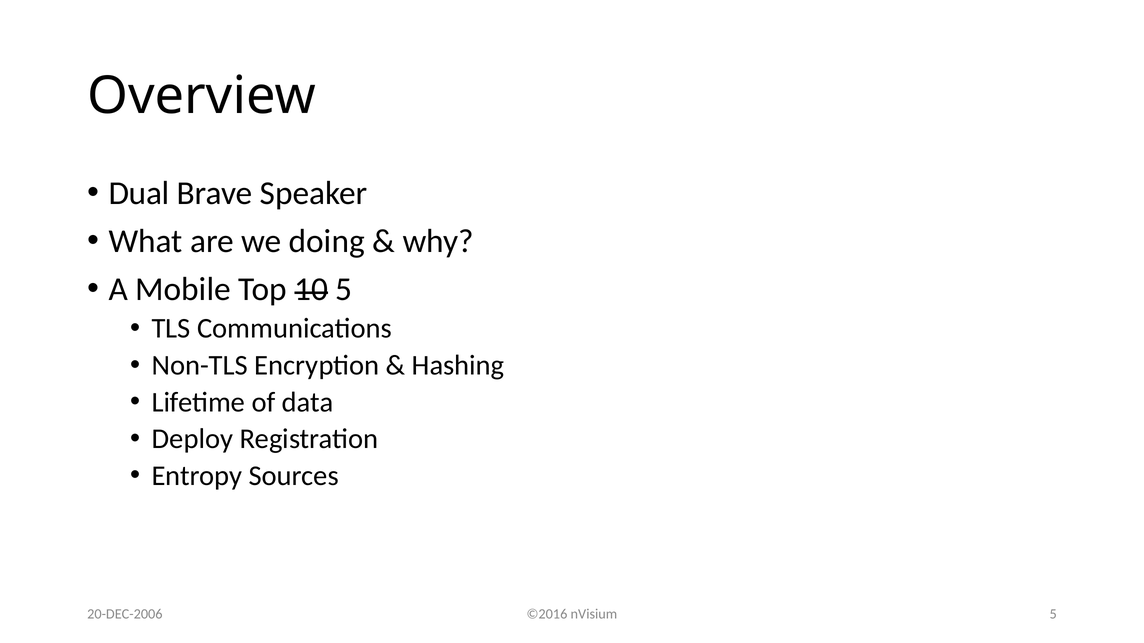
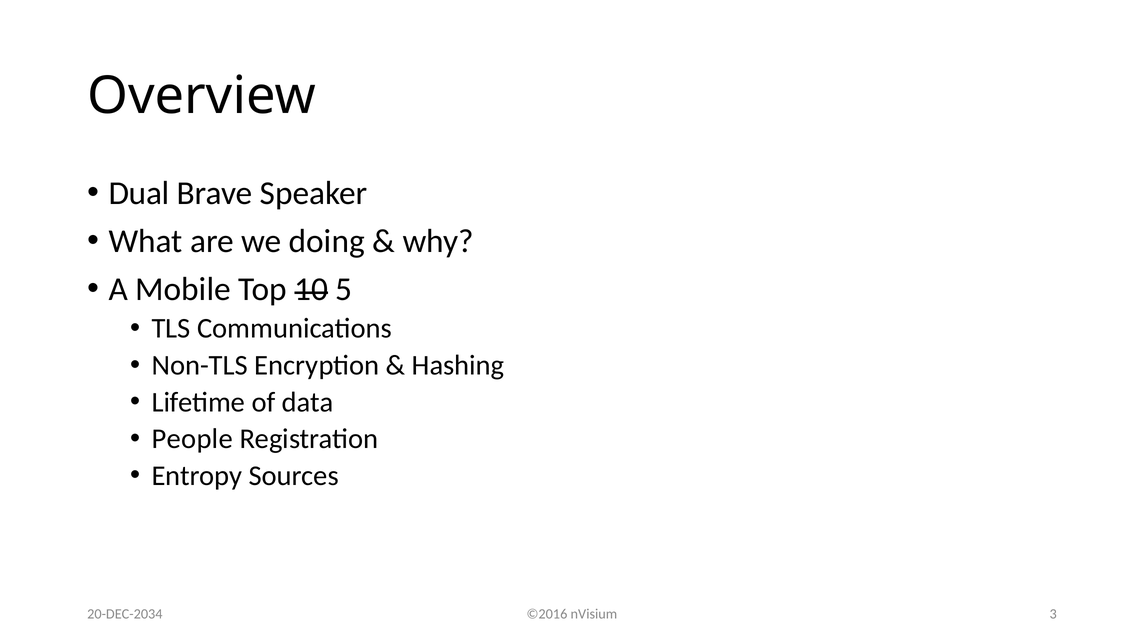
Deploy: Deploy -> People
nVisium 5: 5 -> 3
20-DEC-2006: 20-DEC-2006 -> 20-DEC-2034
